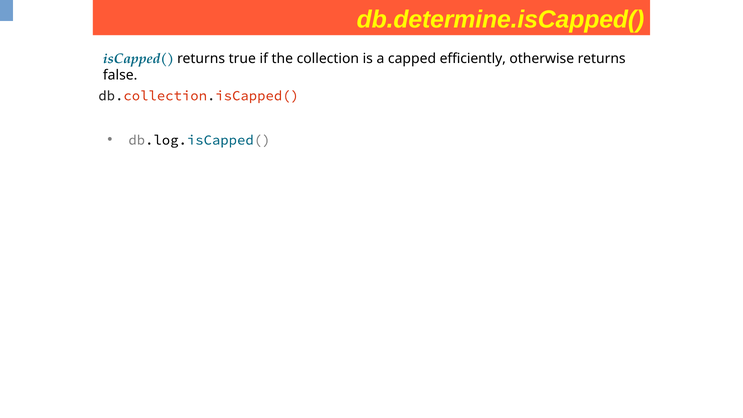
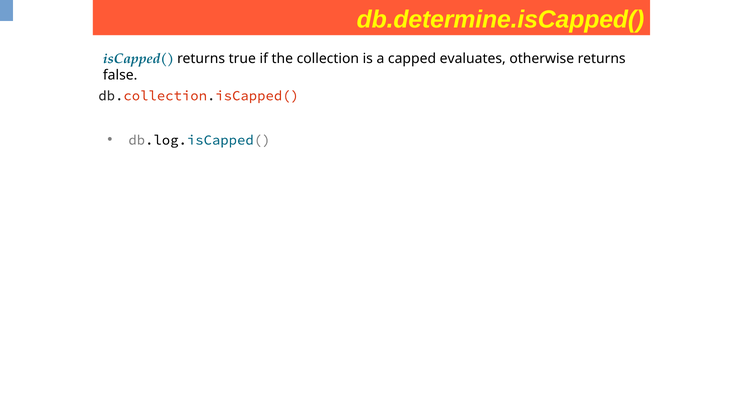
efficiently: efficiently -> evaluates
